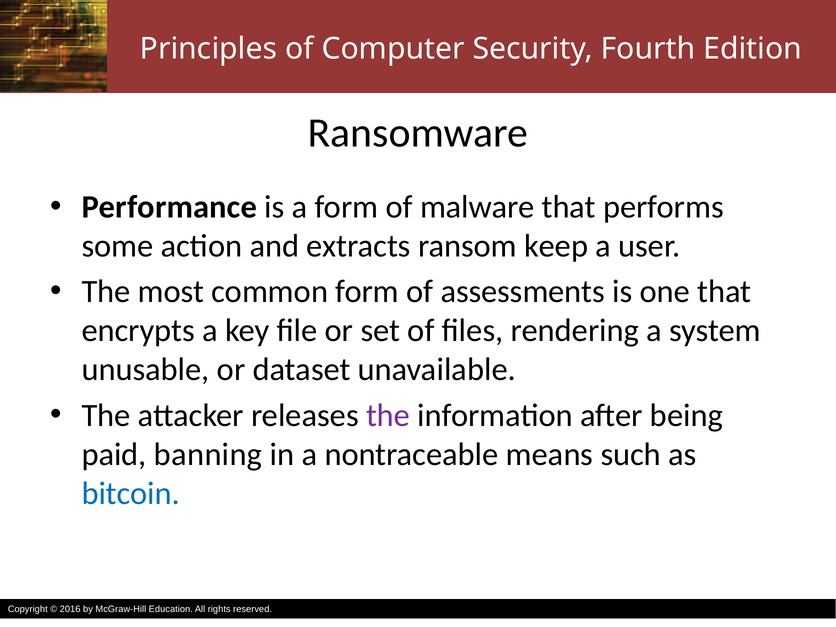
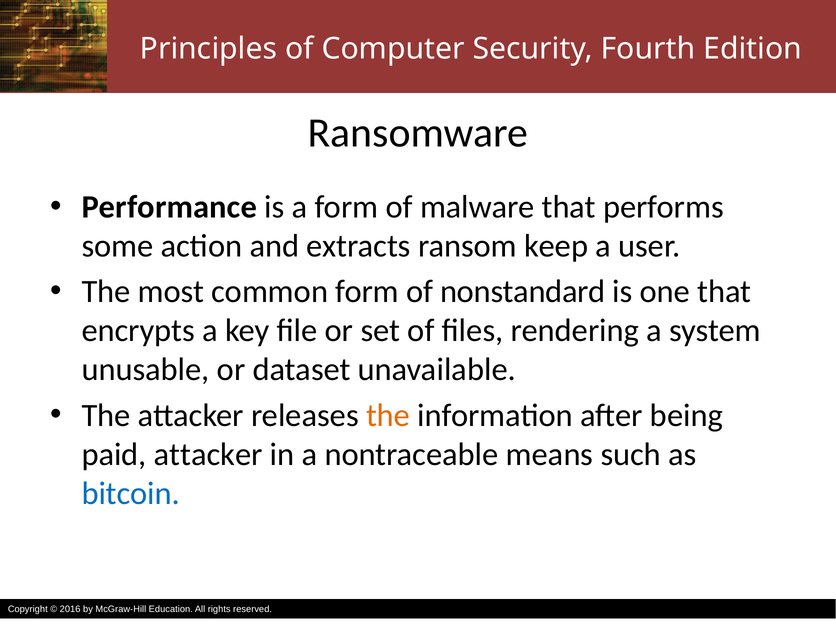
assessments: assessments -> nonstandard
the at (388, 415) colour: purple -> orange
paid banning: banning -> attacker
